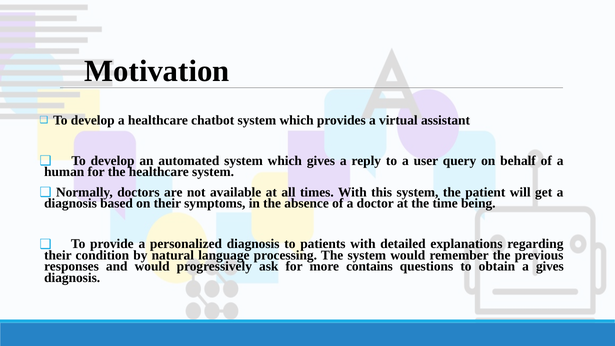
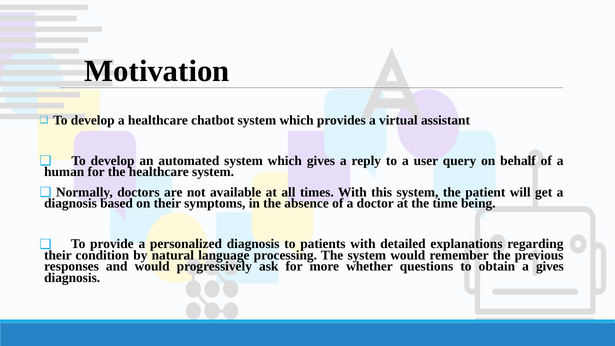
contains: contains -> whether
